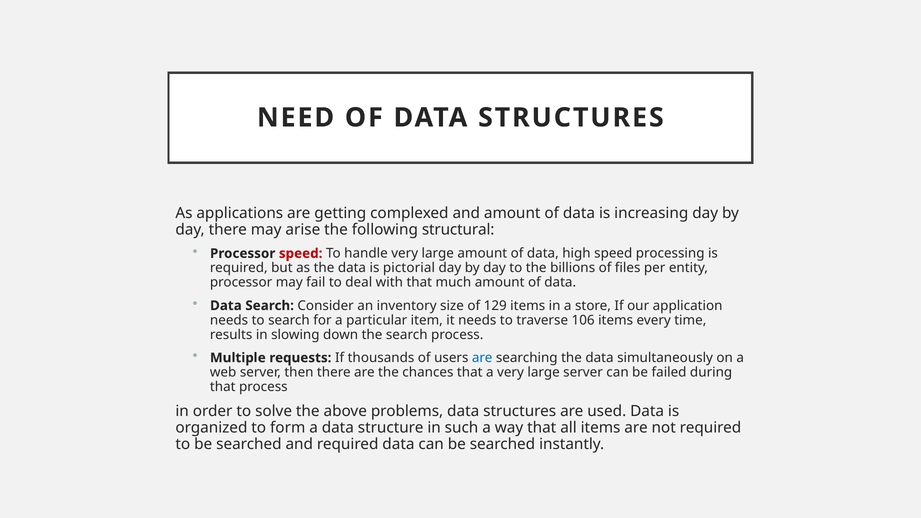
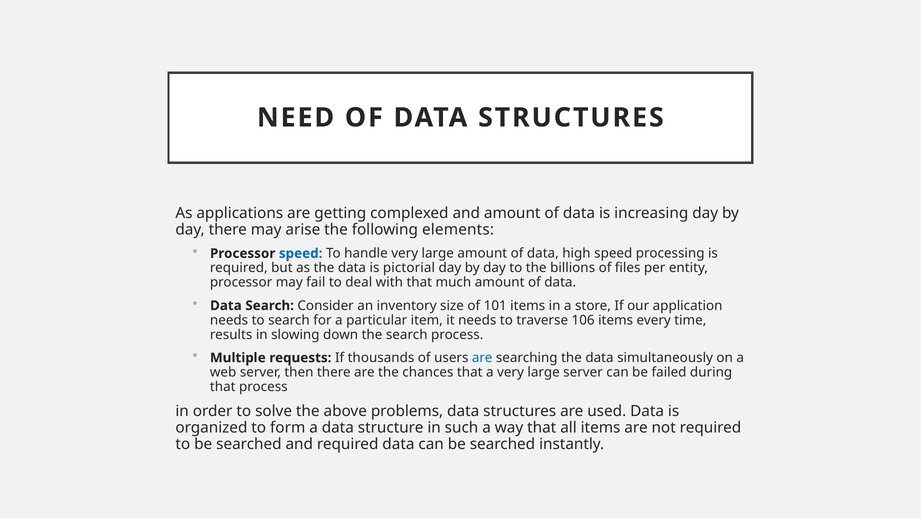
structural: structural -> elements
speed at (301, 253) colour: red -> blue
129: 129 -> 101
